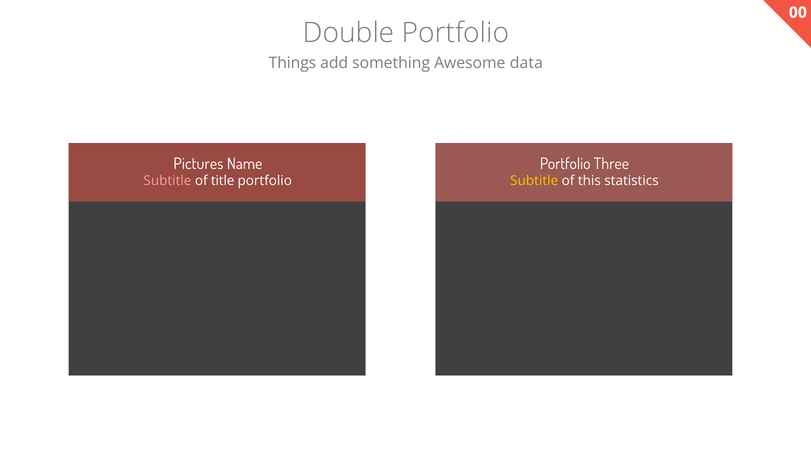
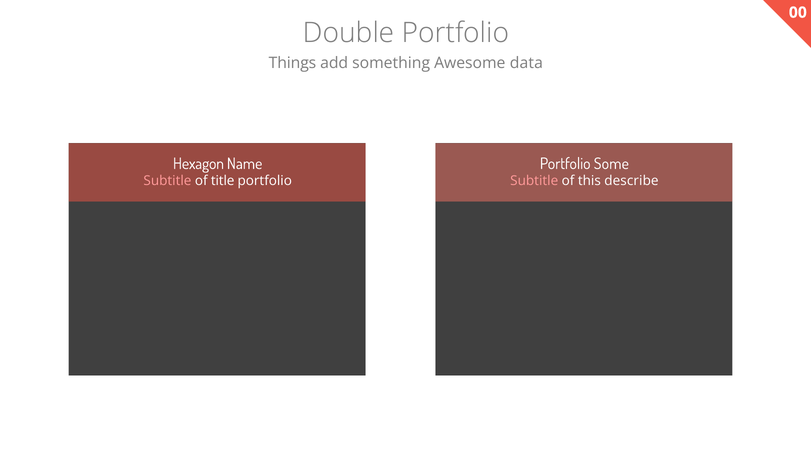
Pictures: Pictures -> Hexagon
Three: Three -> Some
Subtitle at (534, 181) colour: yellow -> pink
statistics: statistics -> describe
